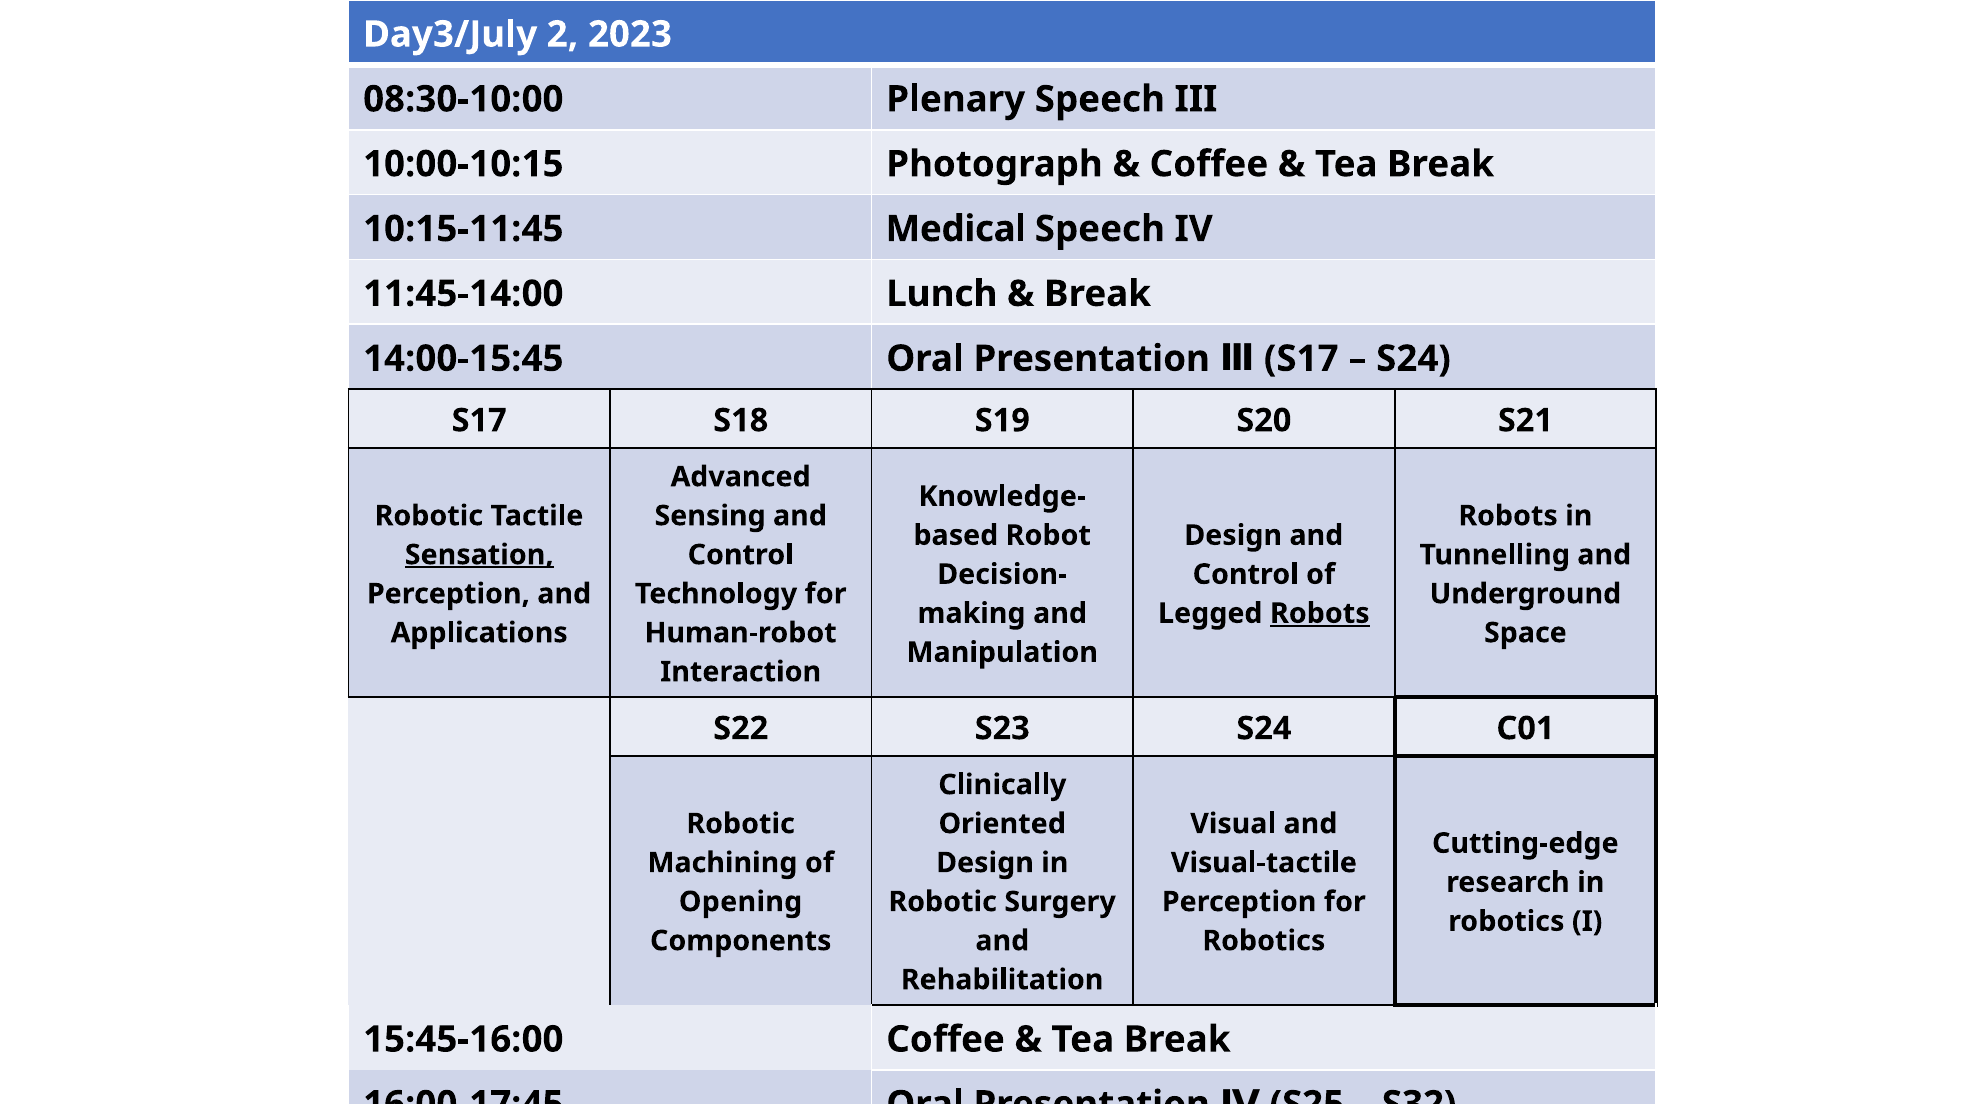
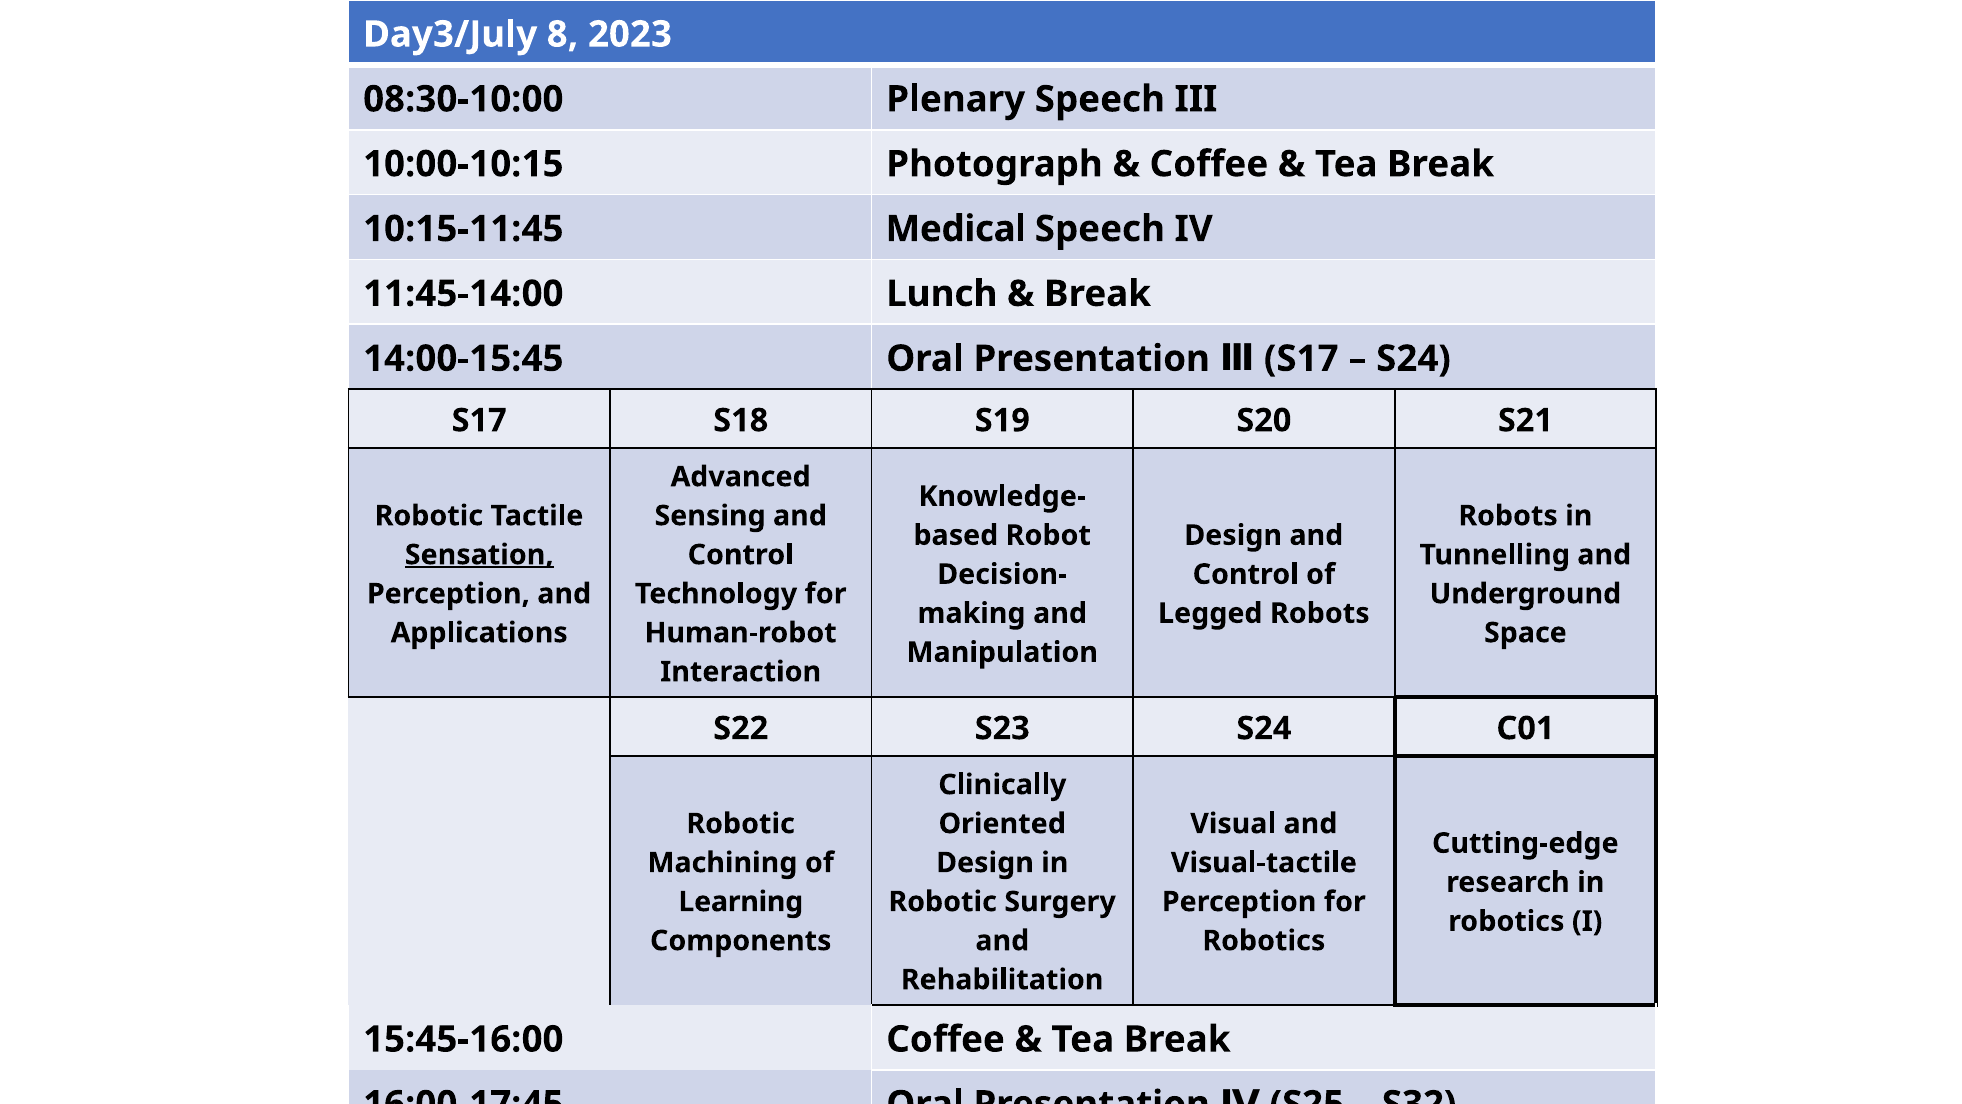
2: 2 -> 8
Robots at (1320, 613) underline: present -> none
Opening: Opening -> Learning
